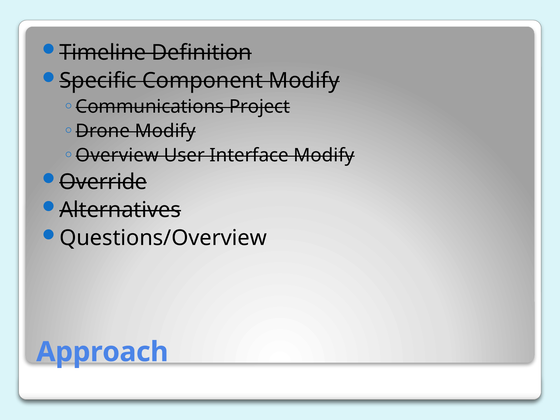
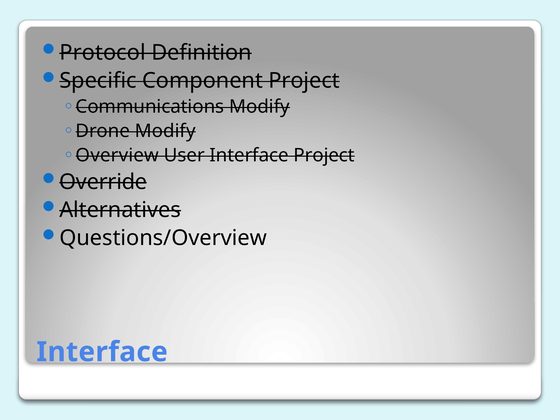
Timeline: Timeline -> Protocol
Component Modify: Modify -> Project
Communications Project: Project -> Modify
Interface Modify: Modify -> Project
Approach at (102, 352): Approach -> Interface
